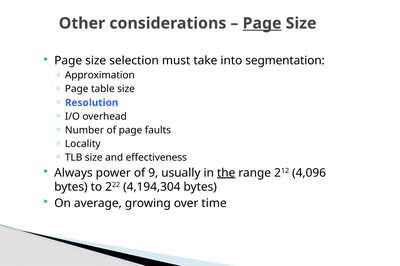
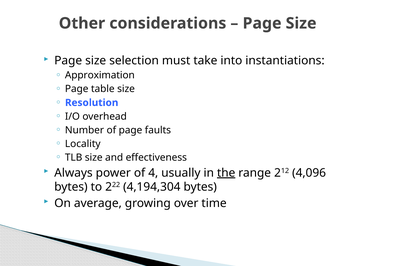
Page at (262, 23) underline: present -> none
segmentation: segmentation -> instantiations
9: 9 -> 4
